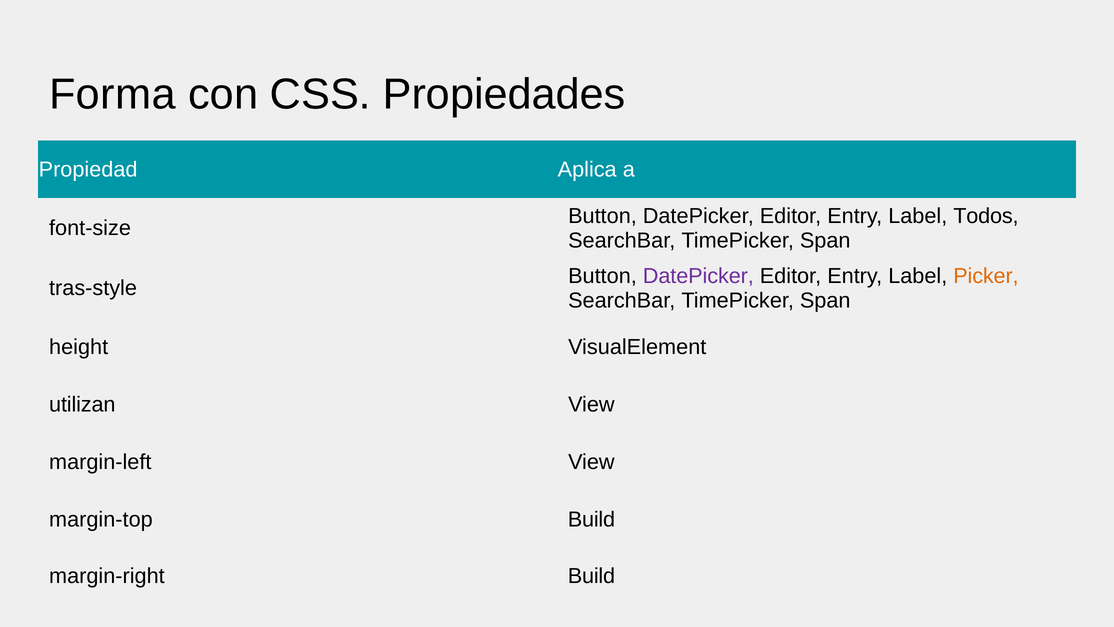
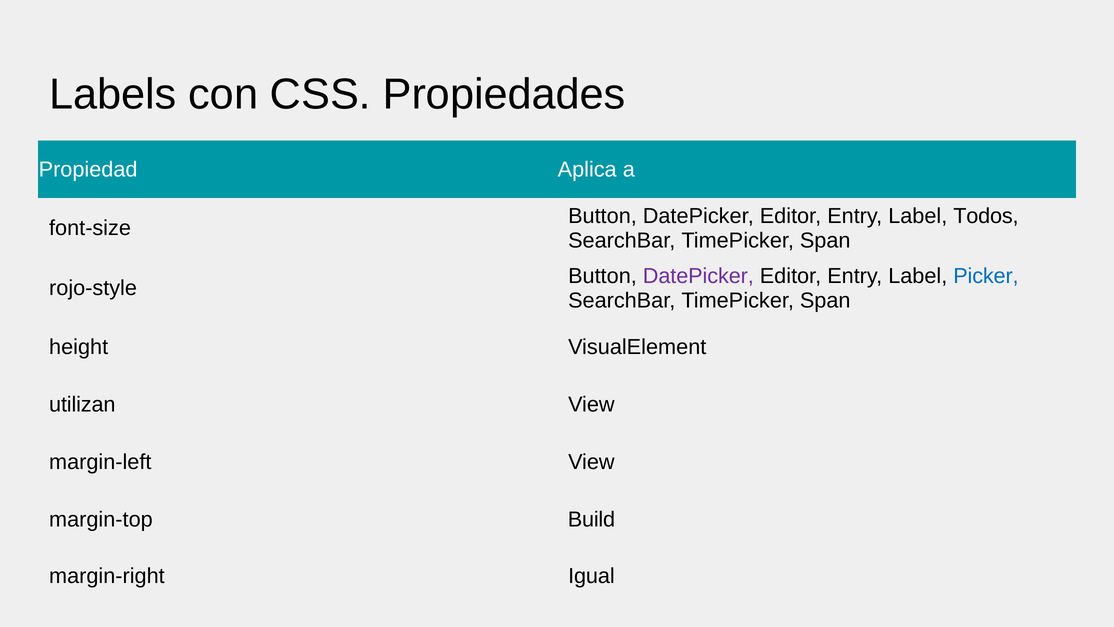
Forma: Forma -> Labels
Picker colour: orange -> blue
tras-style: tras-style -> rojo-style
margin-right Build: Build -> Igual
